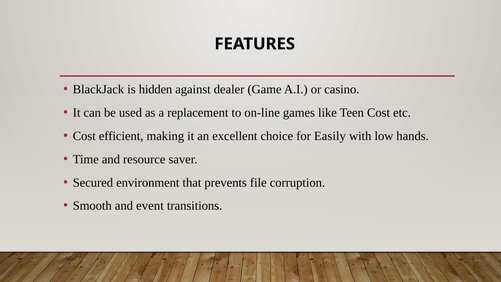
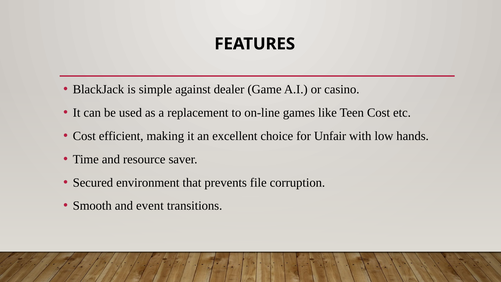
hidden: hidden -> simple
Easily: Easily -> Unfair
